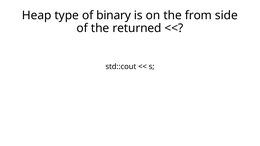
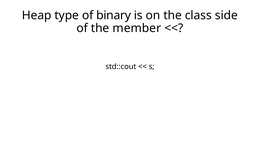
from: from -> class
returned: returned -> member
